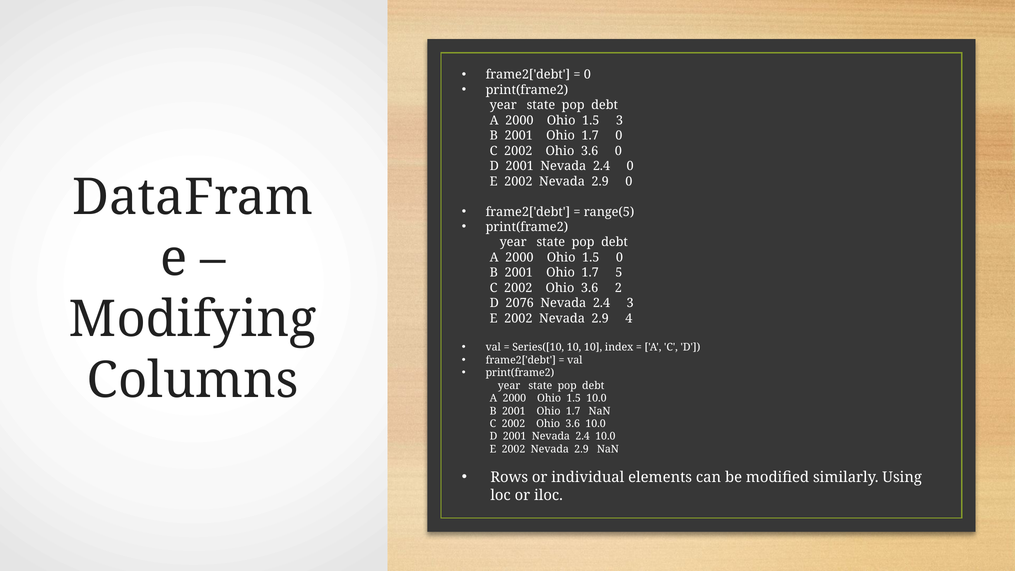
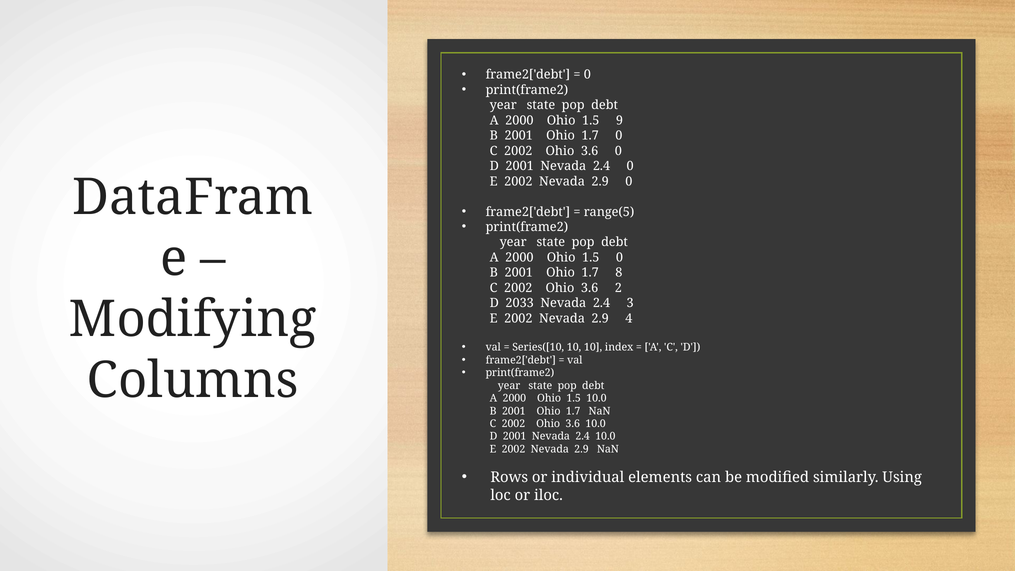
1.5 3: 3 -> 9
5: 5 -> 8
2076: 2076 -> 2033
